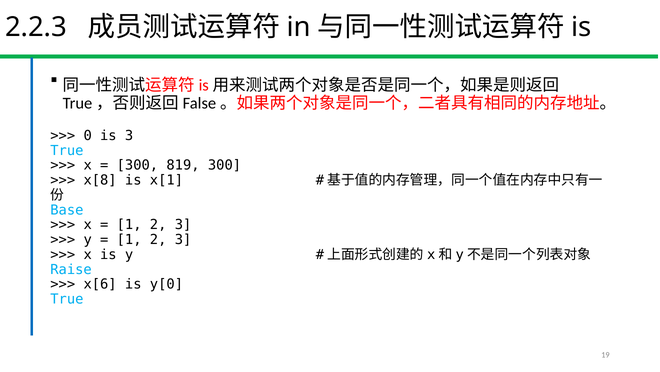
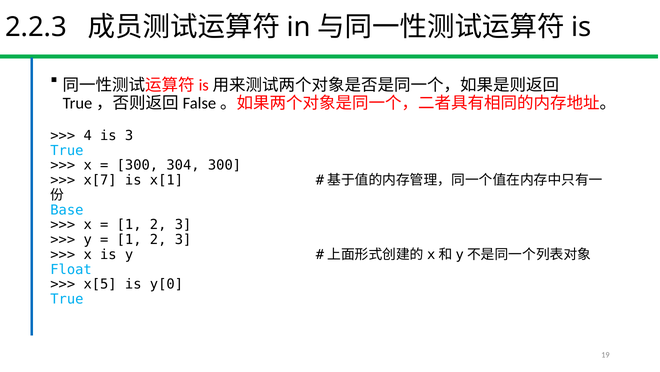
0: 0 -> 4
819: 819 -> 304
x[8: x[8 -> x[7
Raise: Raise -> Float
x[6: x[6 -> x[5
